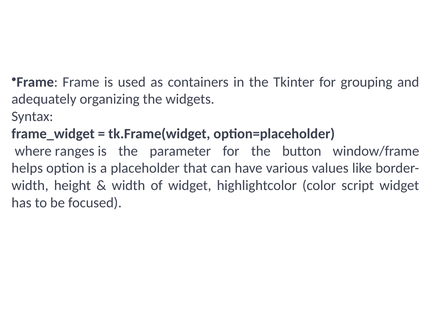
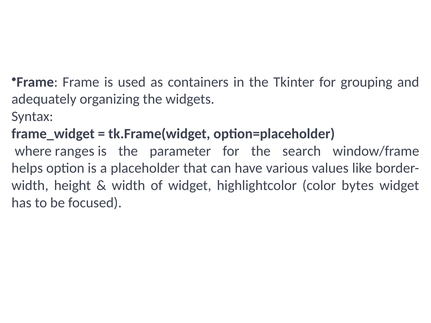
button: button -> search
script: script -> bytes
